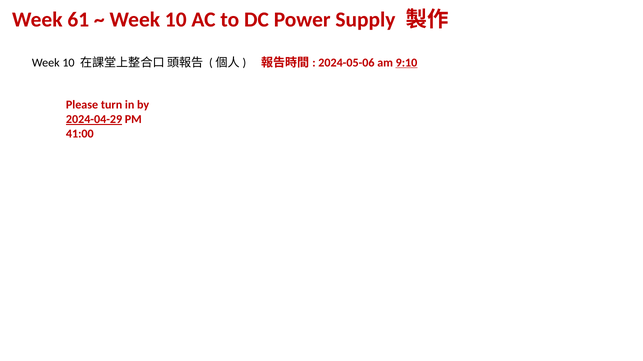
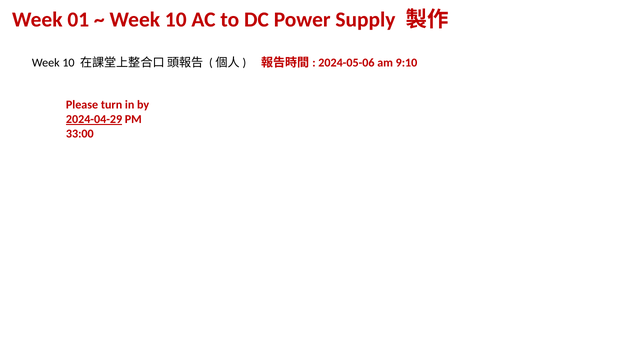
61: 61 -> 01
9:10 underline: present -> none
41:00: 41:00 -> 33:00
